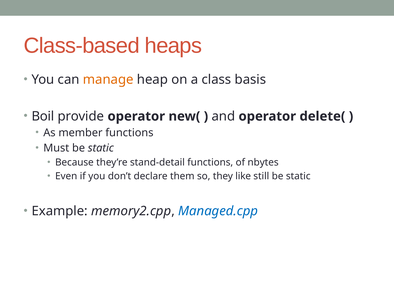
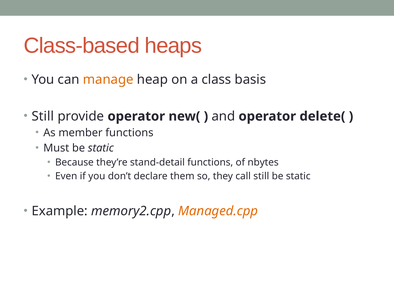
Boil at (43, 116): Boil -> Still
like: like -> call
Managed.cpp colour: blue -> orange
